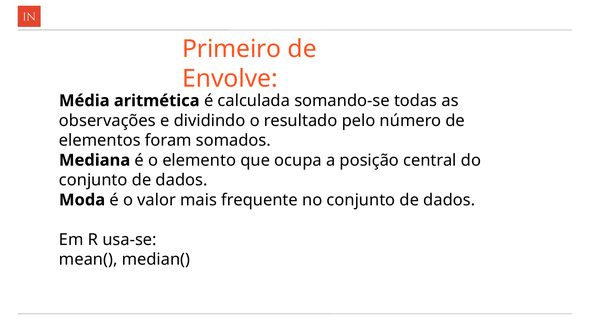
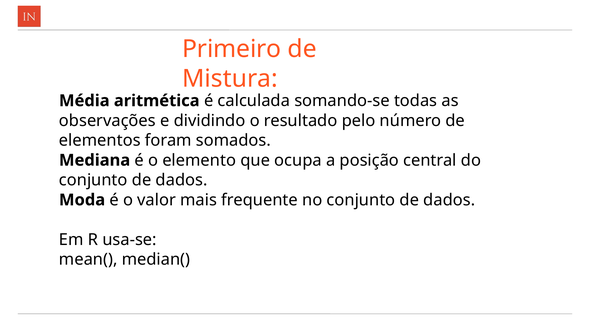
Envolve: Envolve -> Mistura
